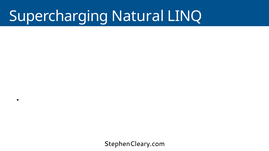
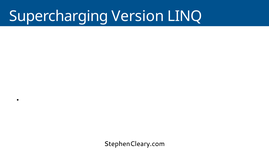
Natural: Natural -> Version
